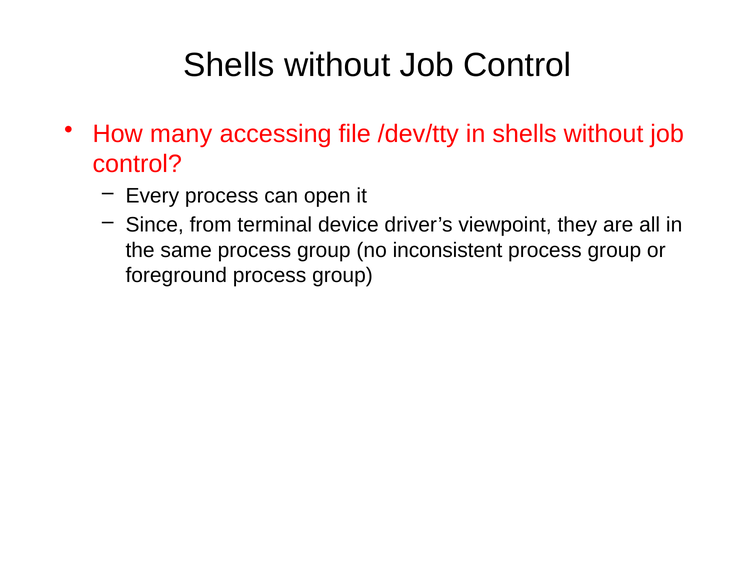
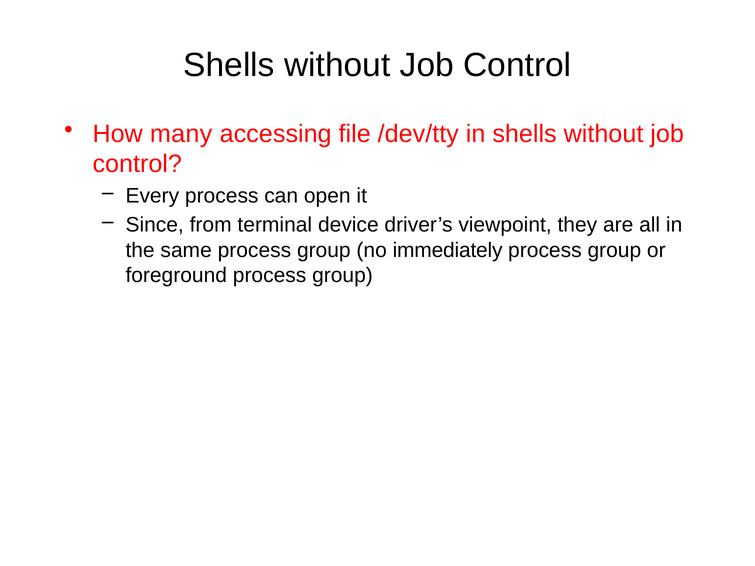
inconsistent: inconsistent -> immediately
